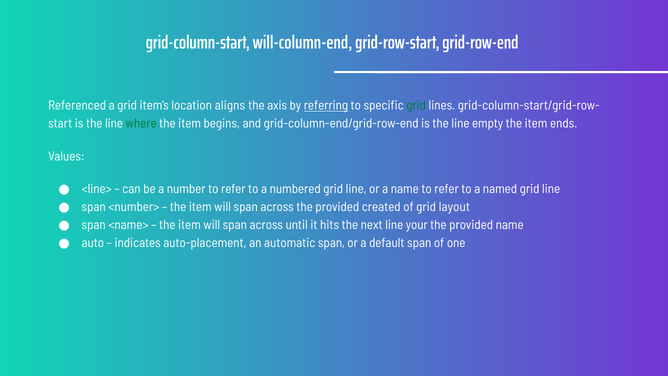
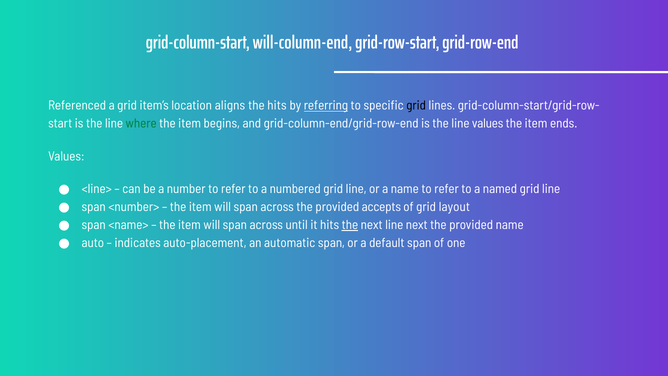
the axis: axis -> hits
grid at (416, 106) colour: green -> black
line empty: empty -> values
created: created -> accepts
the at (350, 225) underline: none -> present
line your: your -> next
